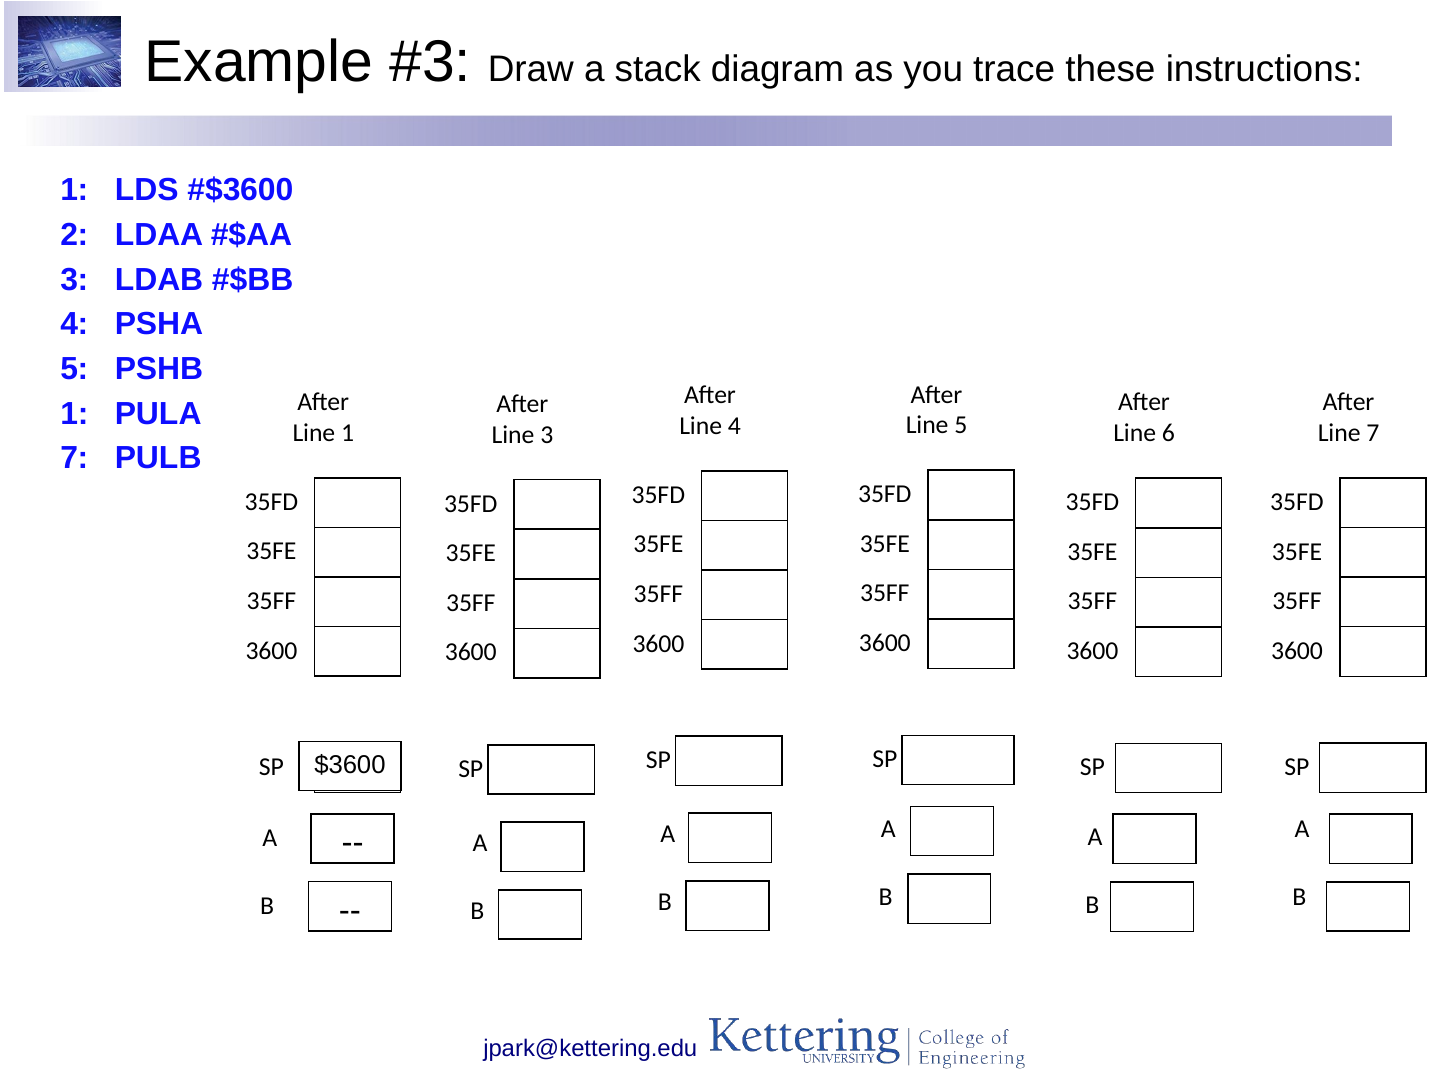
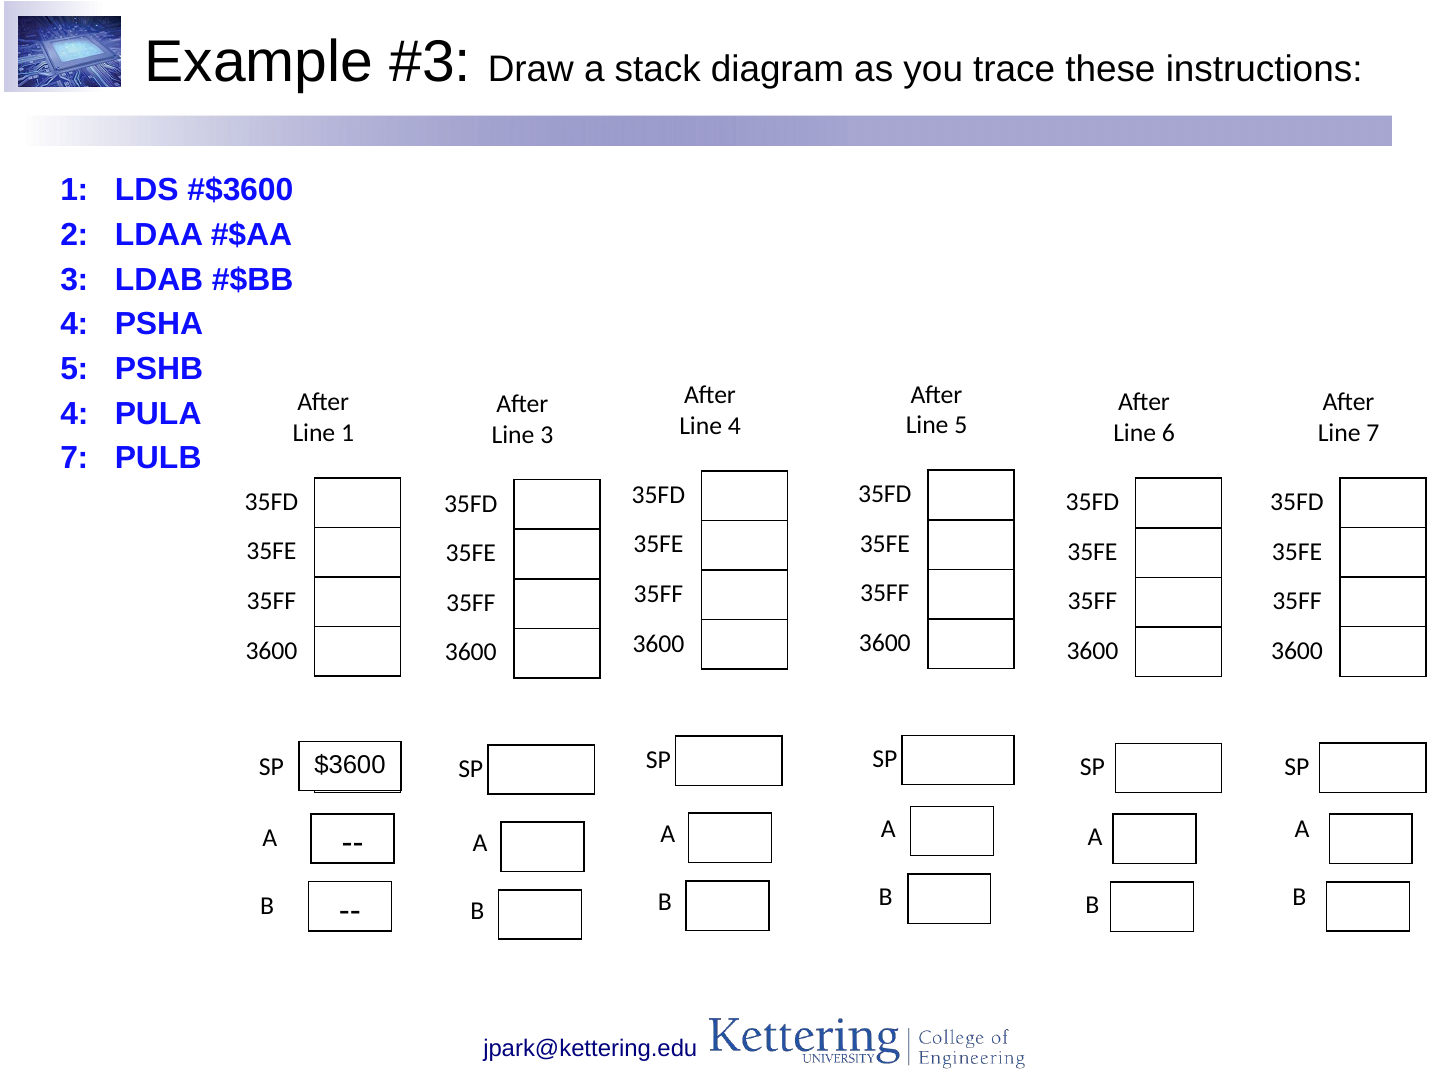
1 at (74, 414): 1 -> 4
